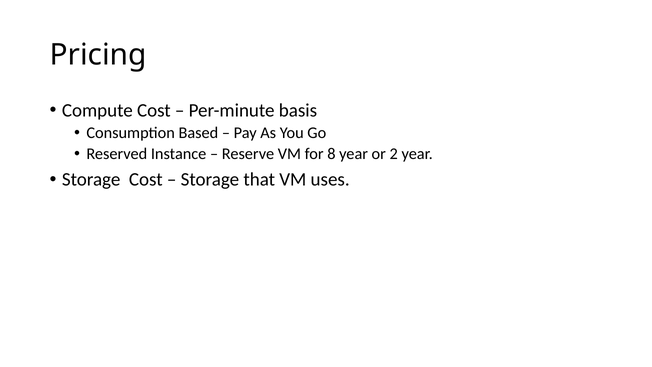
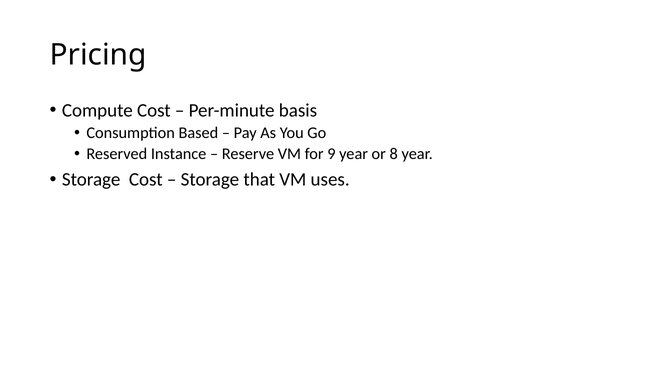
8: 8 -> 9
2: 2 -> 8
